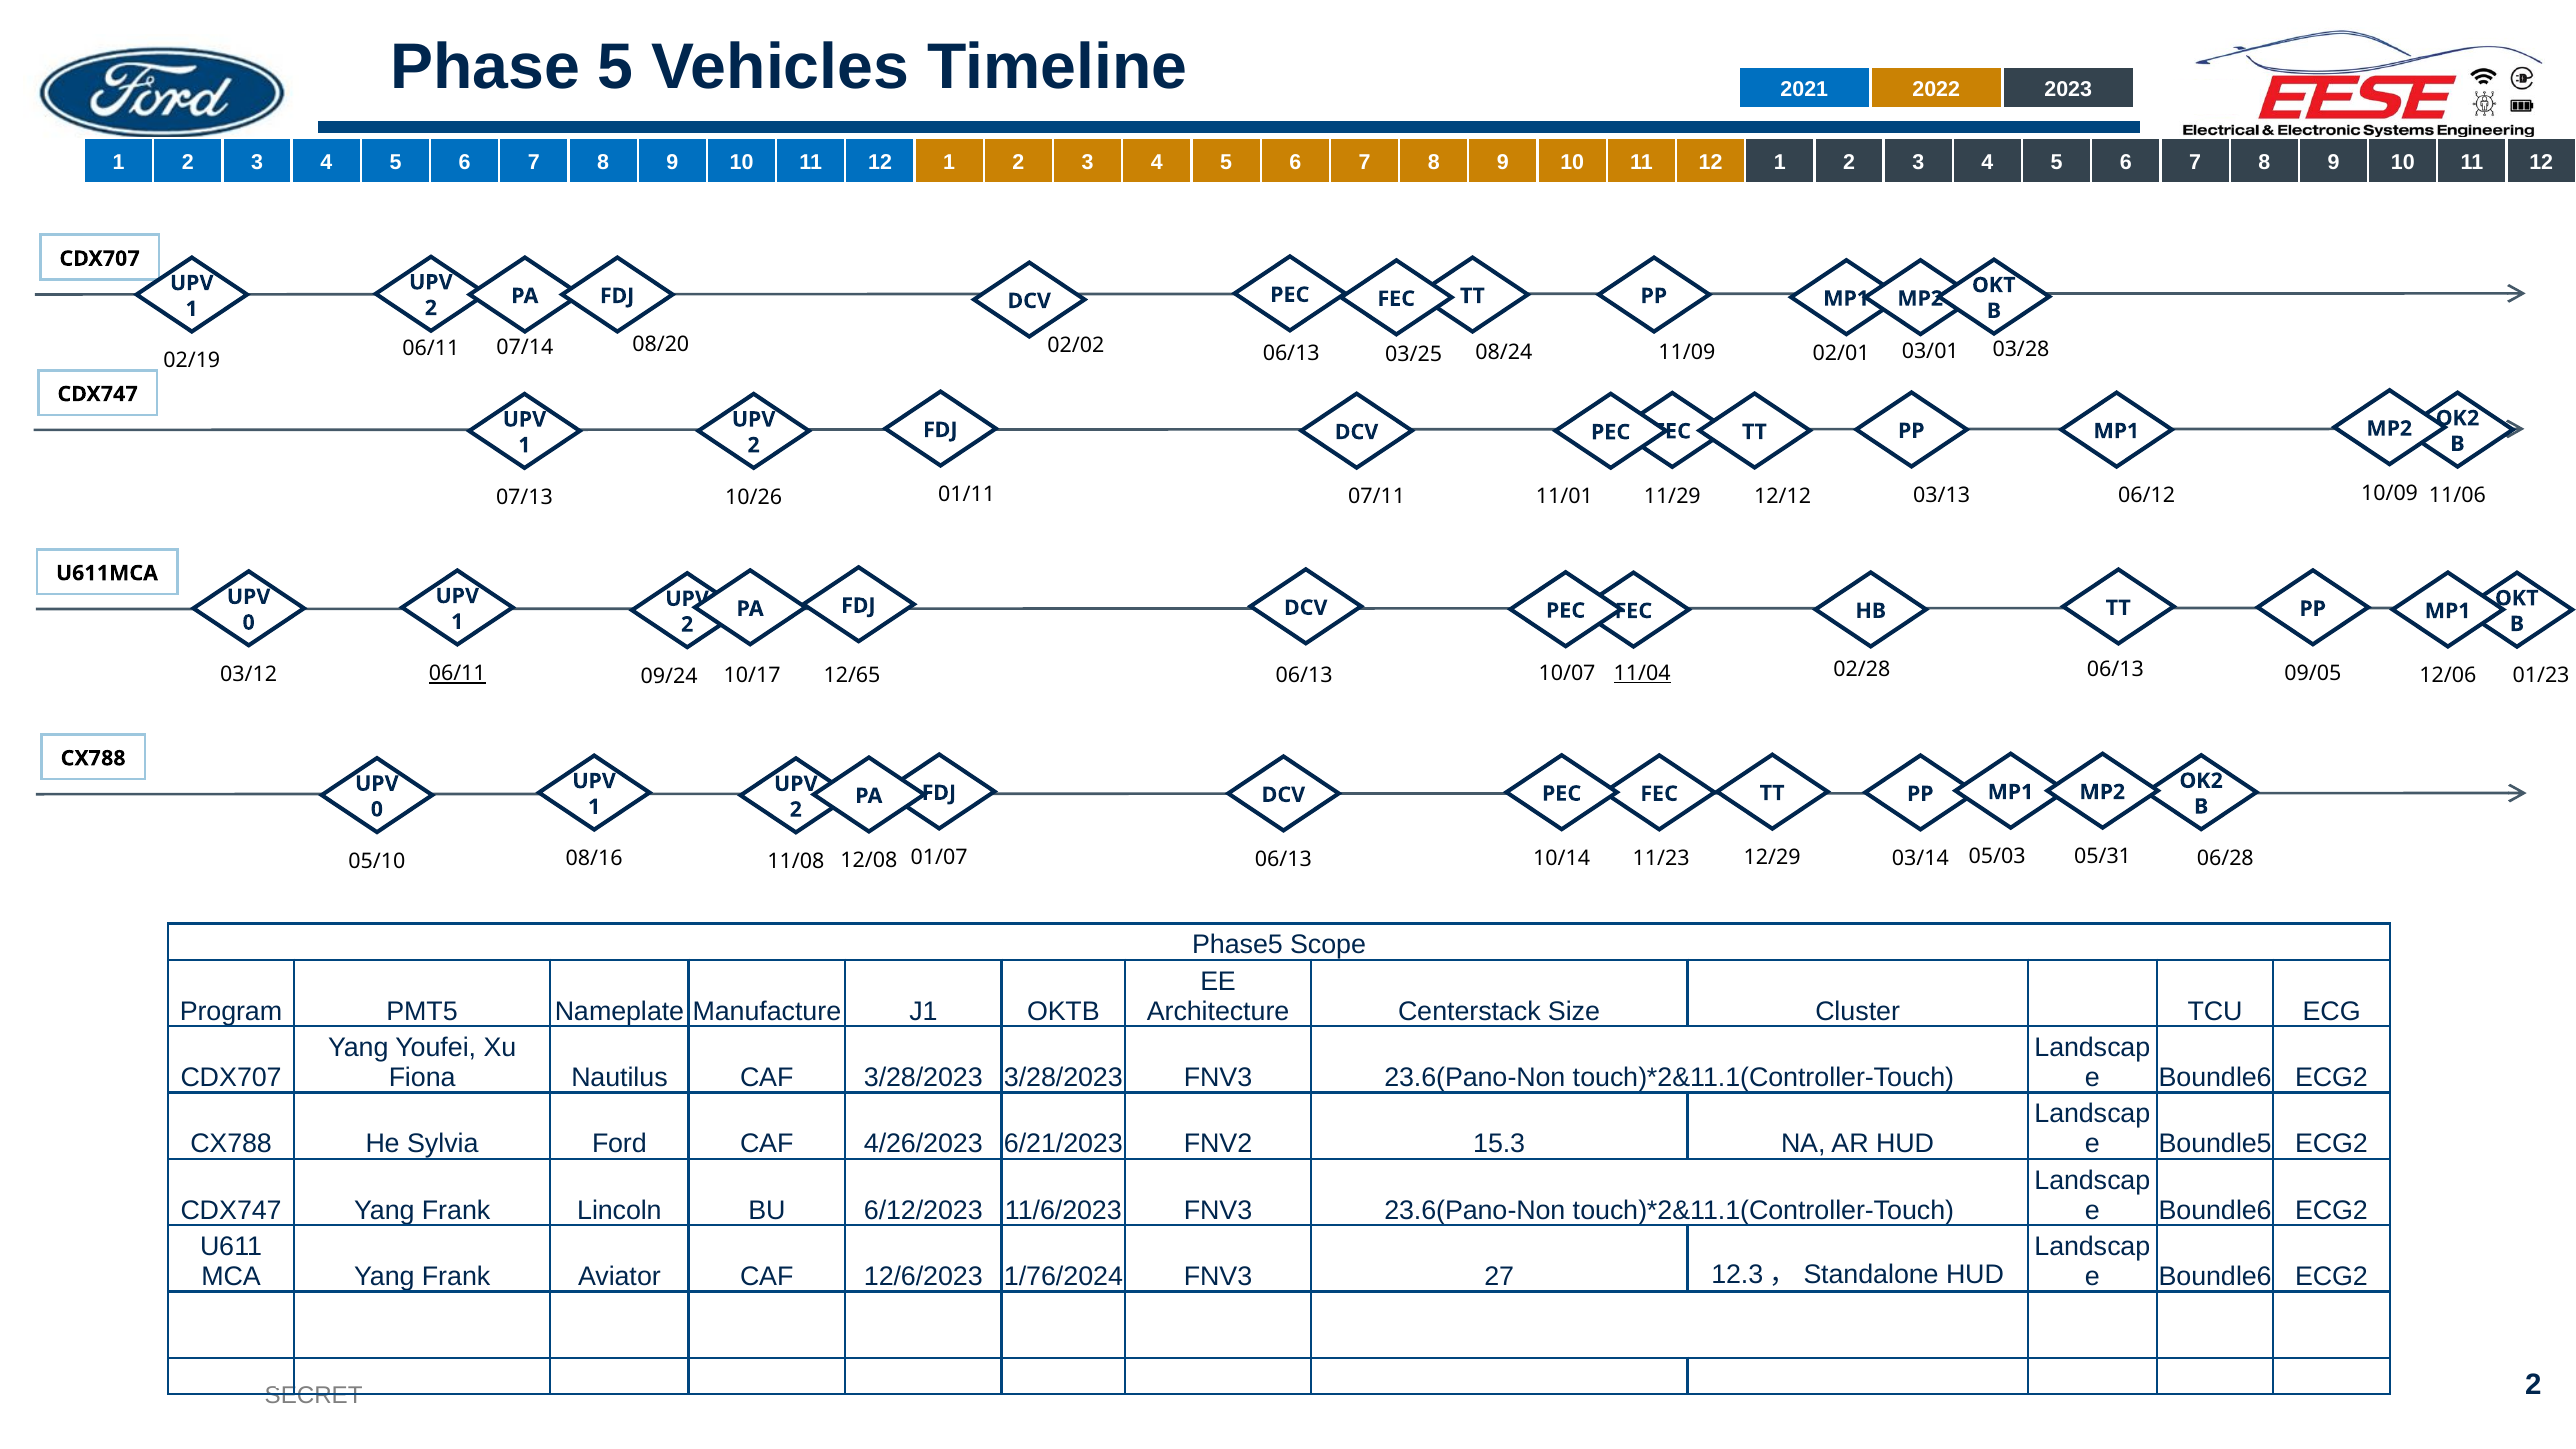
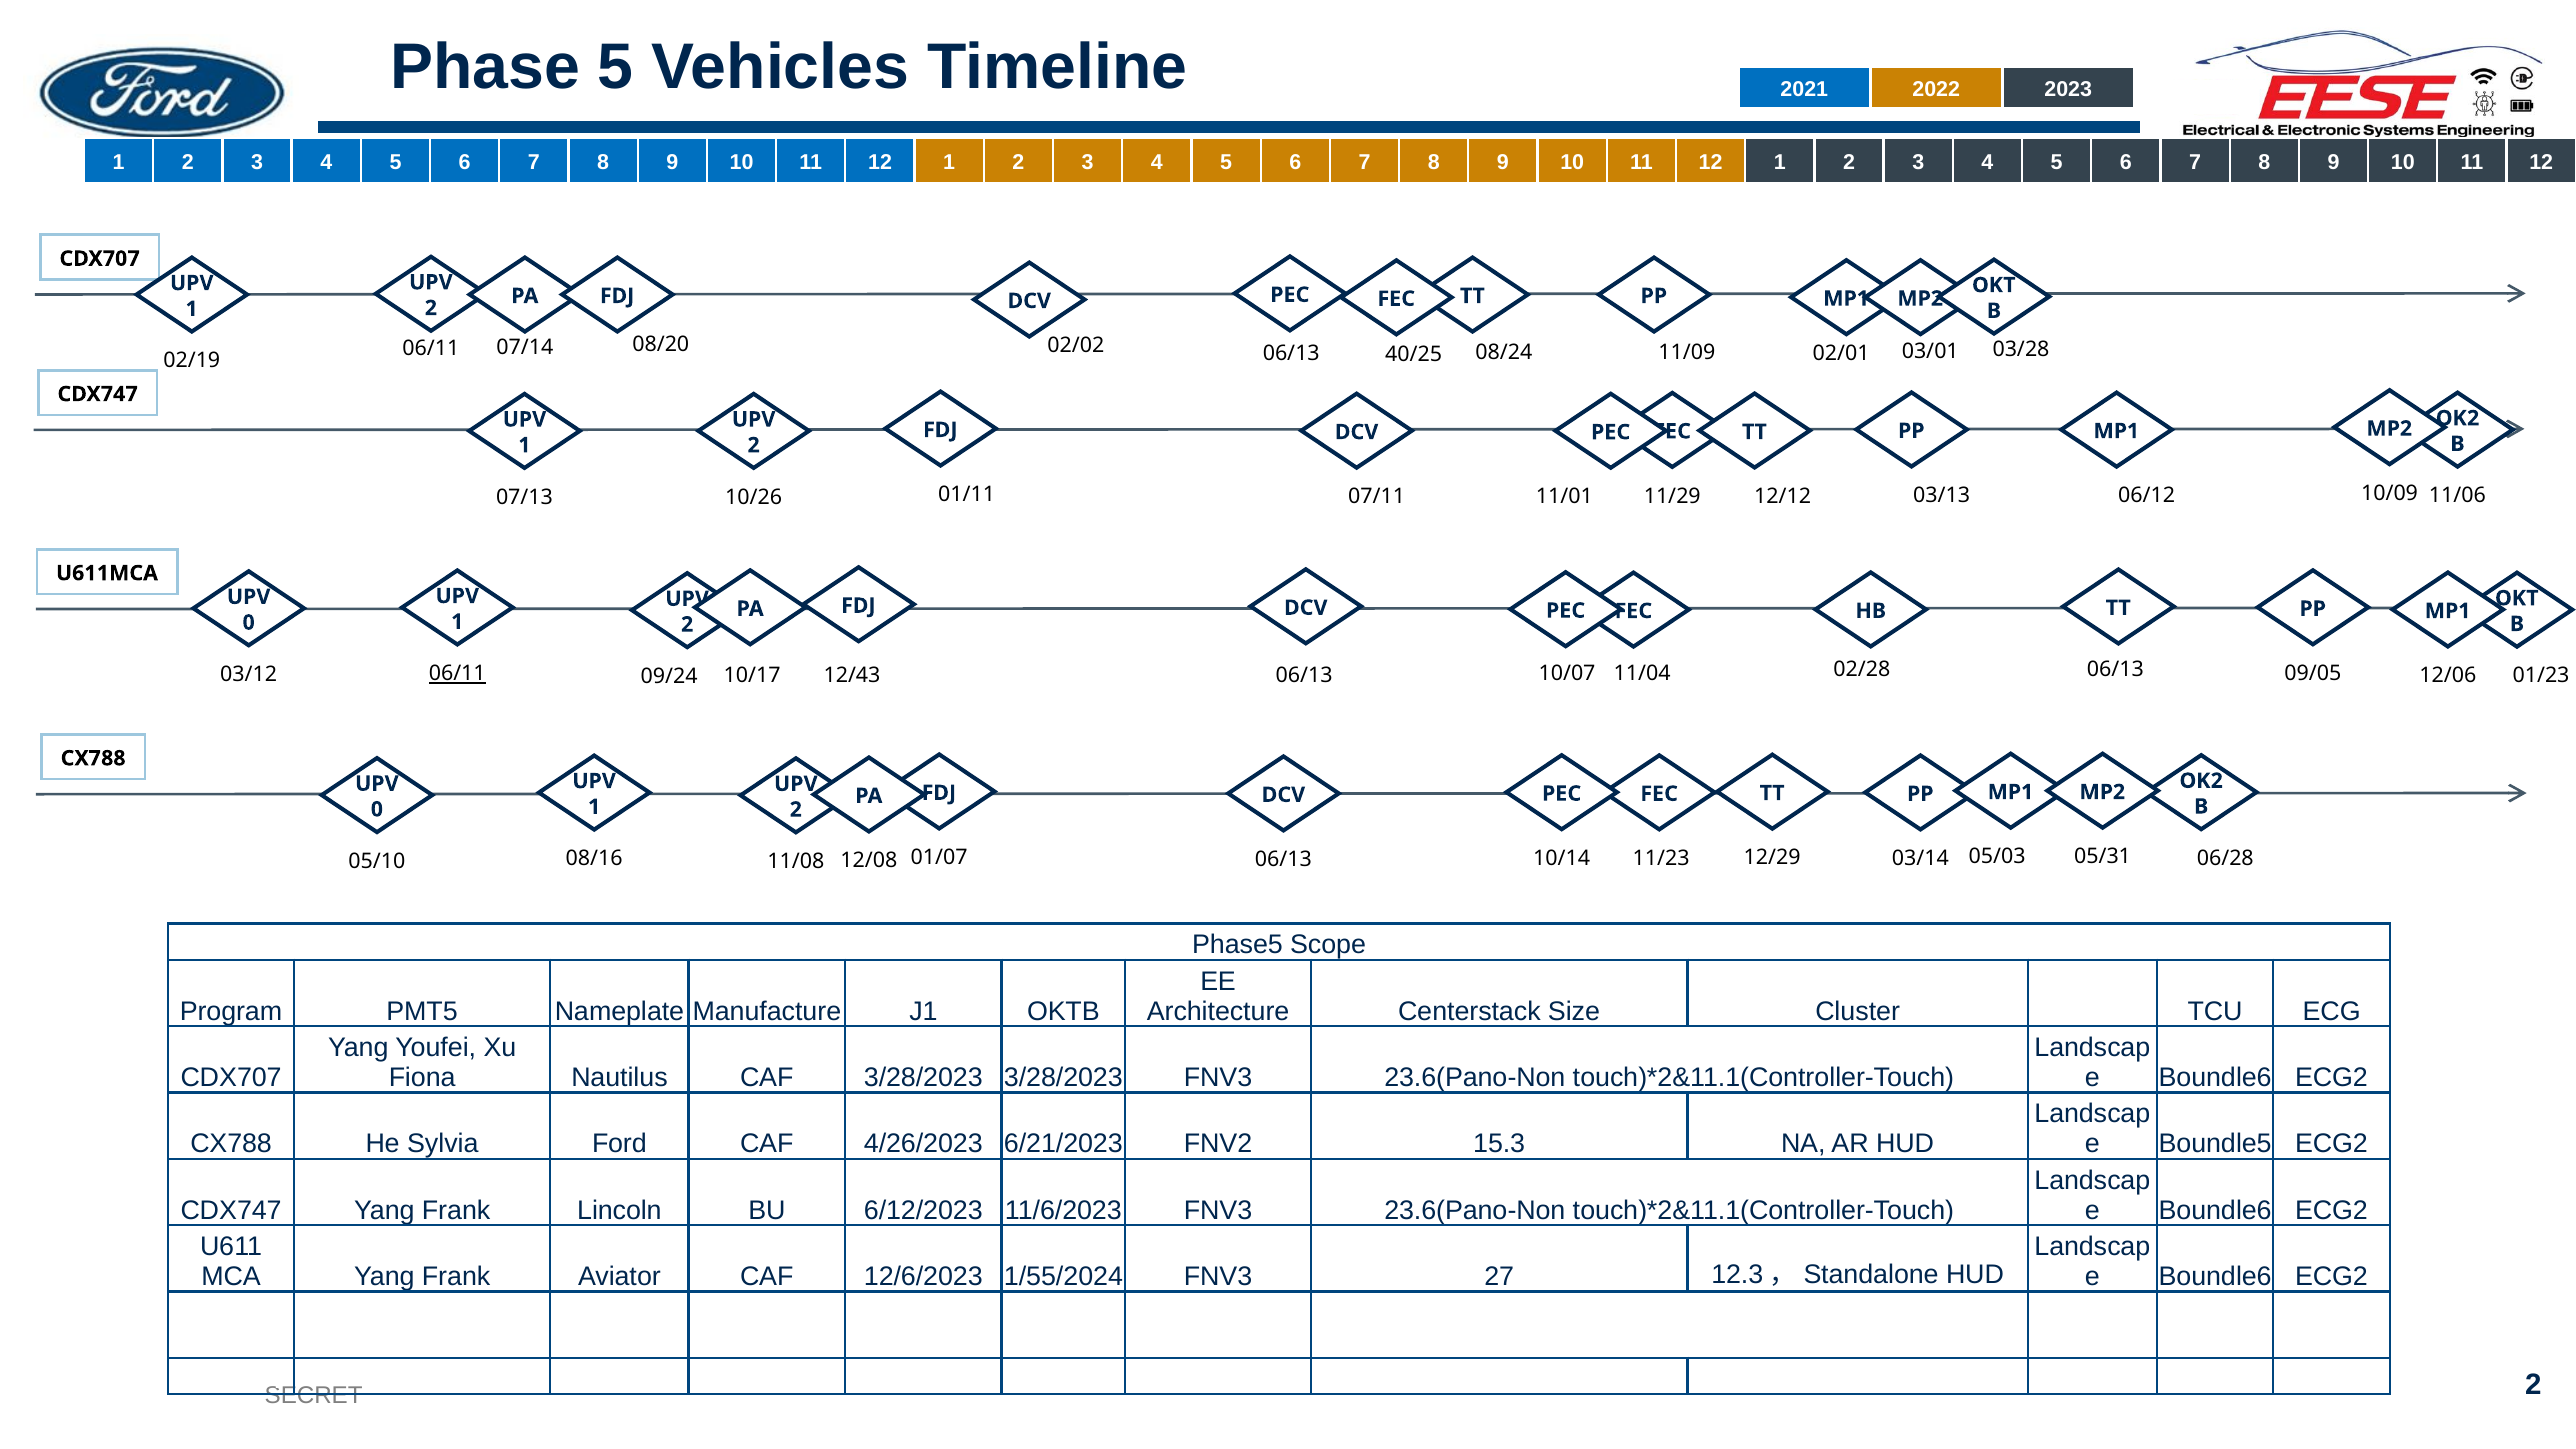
03/25: 03/25 -> 40/25
12/65: 12/65 -> 12/43
11/04 underline: present -> none
1/76/2024: 1/76/2024 -> 1/55/2024
